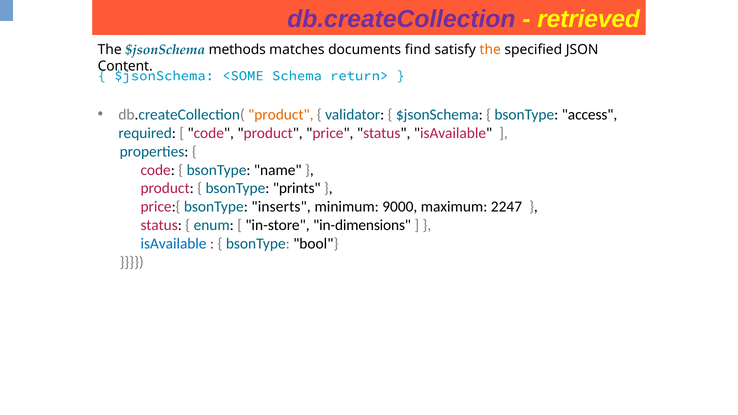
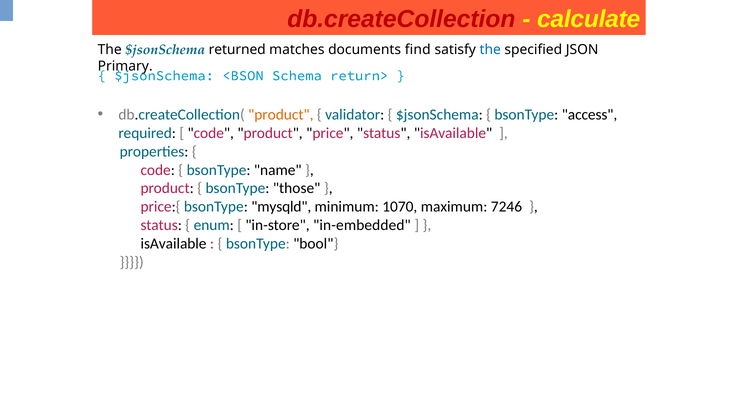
db.createCollection colour: purple -> red
retrieved: retrieved -> calculate
methods: methods -> returned
the at (490, 50) colour: orange -> blue
Content: Content -> Primary
<SOME: <SOME -> <BSON
prints: prints -> those
inserts: inserts -> mysqld
9000: 9000 -> 1070
2247: 2247 -> 7246
in-dimensions: in-dimensions -> in-embedded
isAvailable at (174, 244) colour: blue -> black
